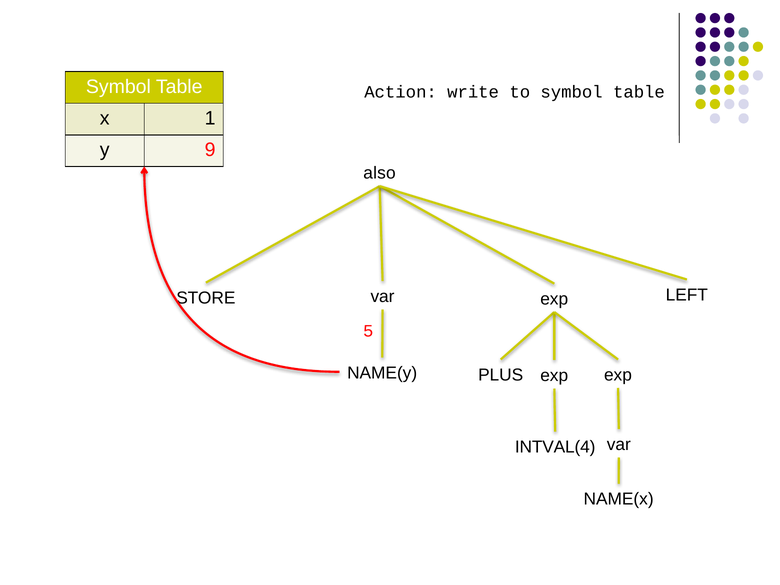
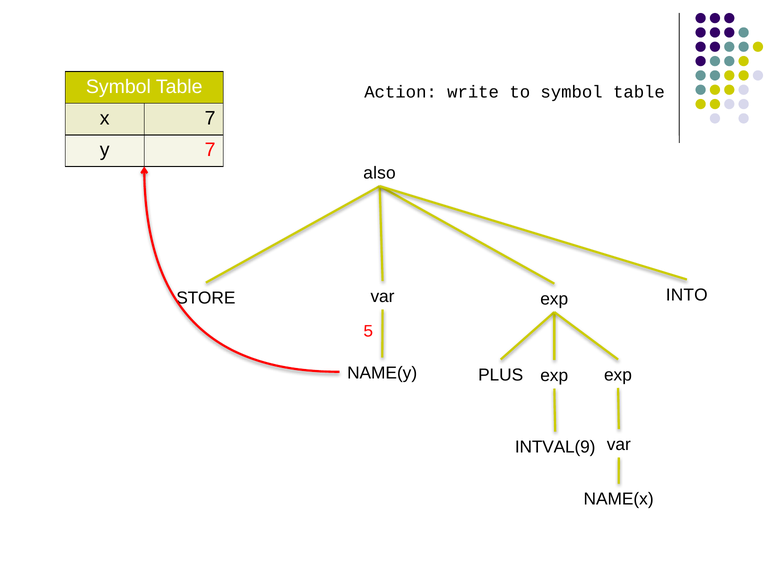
x 1: 1 -> 7
y 9: 9 -> 7
LEFT: LEFT -> INTO
INTVAL(4: INTVAL(4 -> INTVAL(9
